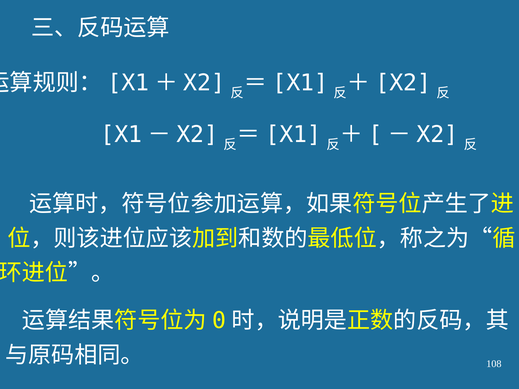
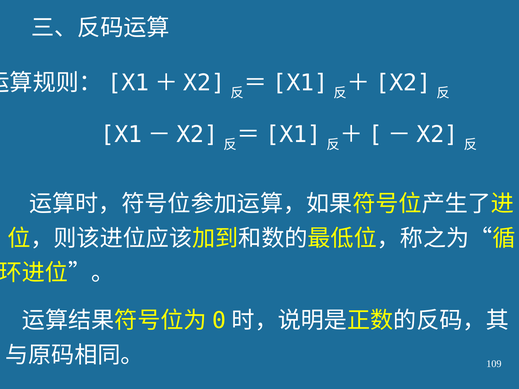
108: 108 -> 109
